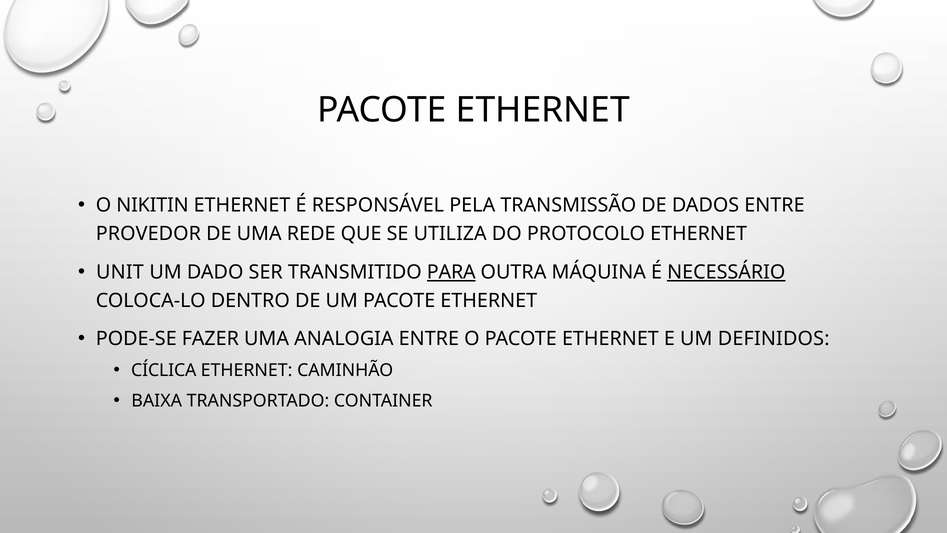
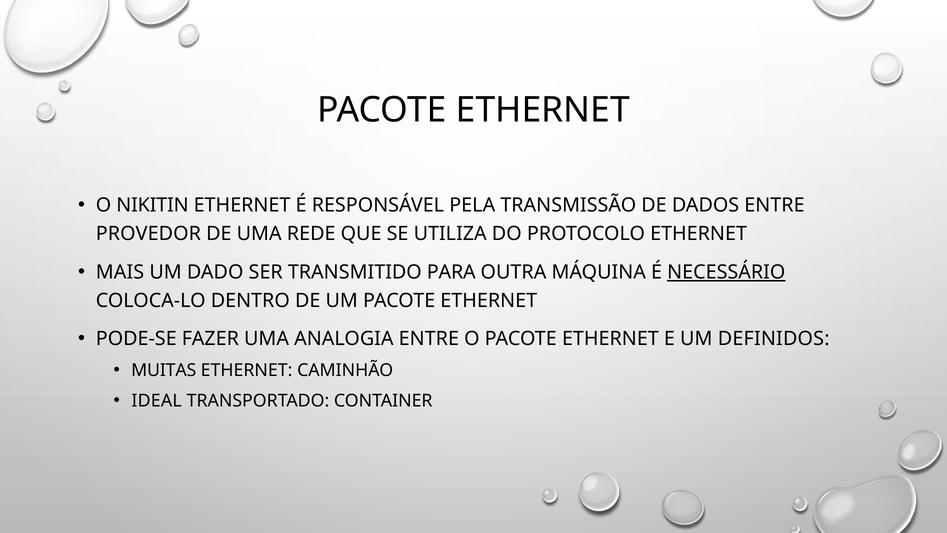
UNIT: UNIT -> MAIS
PARA underline: present -> none
CÍCLICA: CÍCLICA -> MUITAS
BAIXA: BAIXA -> IDEAL
